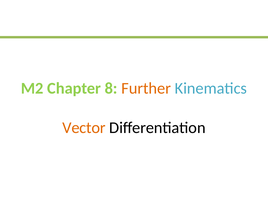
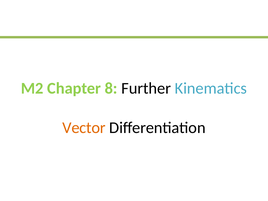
Further colour: orange -> black
